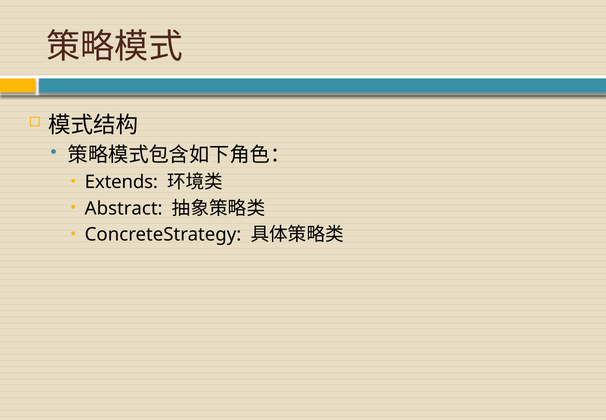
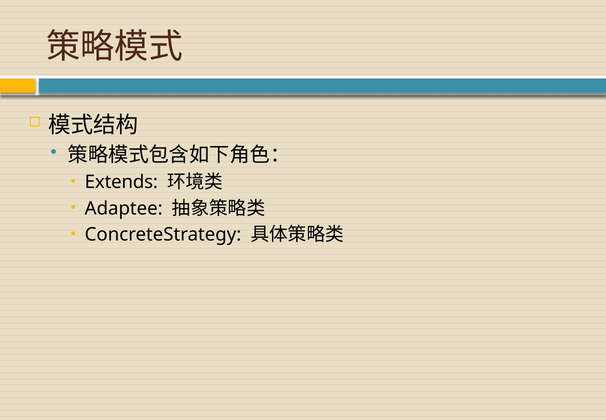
Abstract: Abstract -> Adaptee
